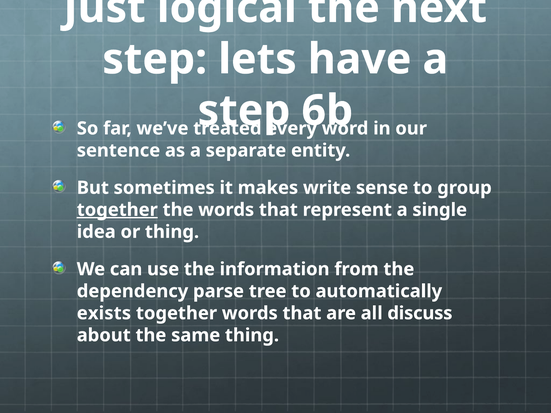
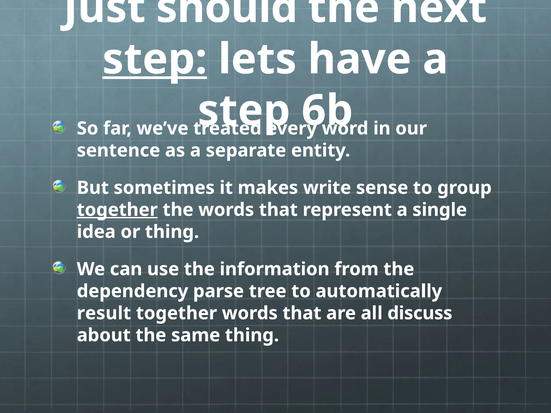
logical: logical -> should
step at (155, 59) underline: none -> present
exists: exists -> result
